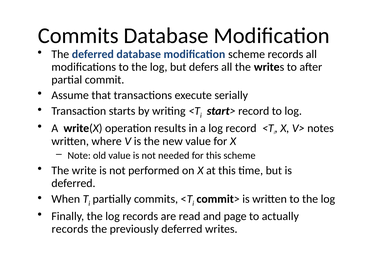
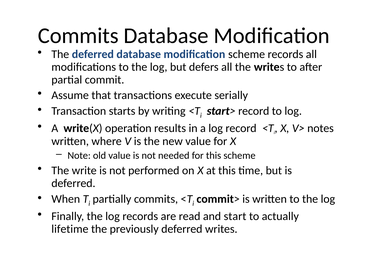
page: page -> start
records at (70, 229): records -> lifetime
